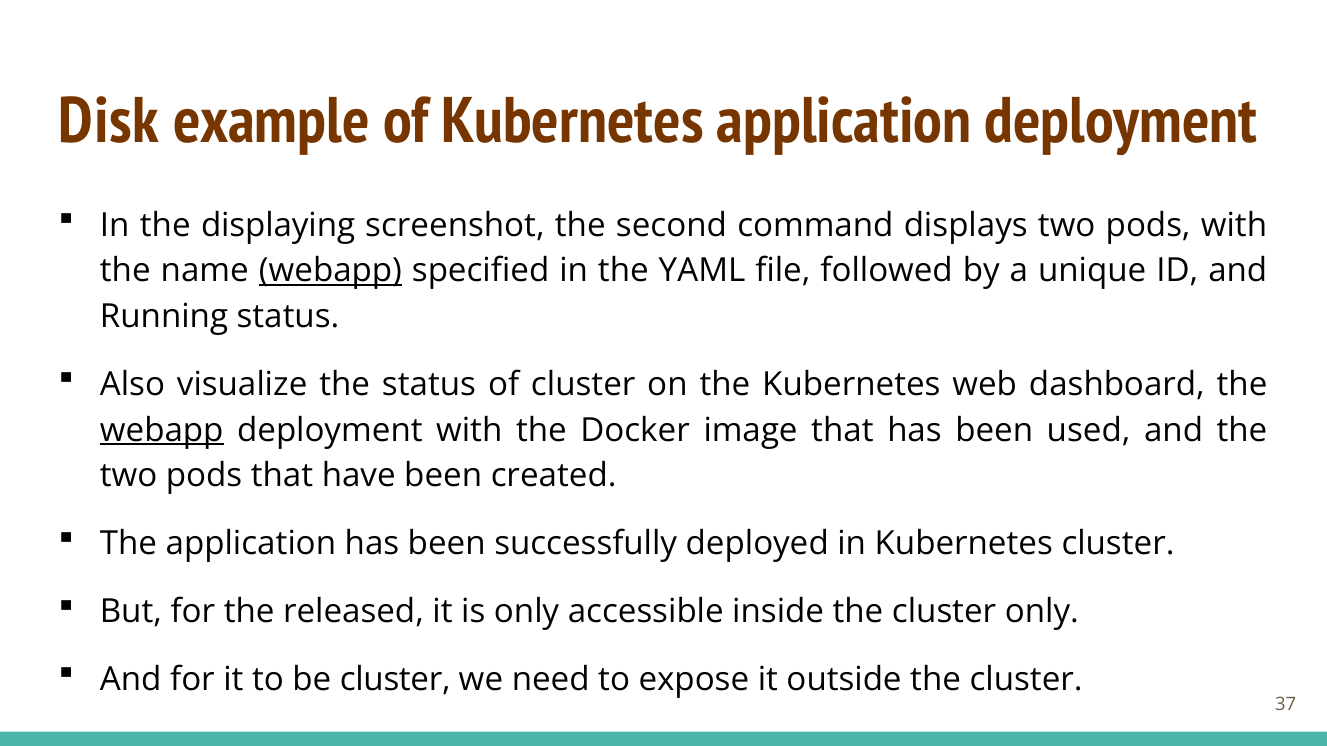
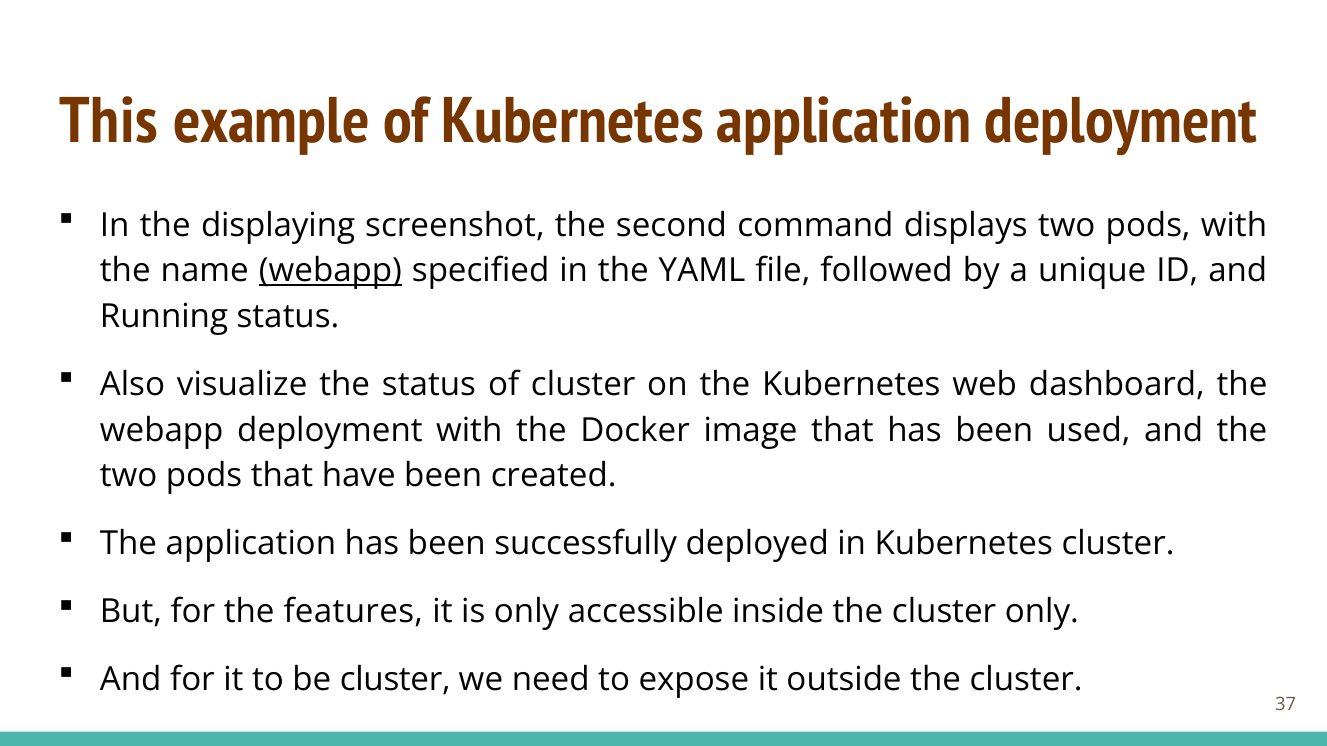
Disk: Disk -> This
webapp at (162, 430) underline: present -> none
released: released -> features
